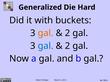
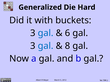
gal at (46, 33) colour: orange -> blue
2 at (67, 33): 2 -> 6
2 at (67, 46): 2 -> 8
